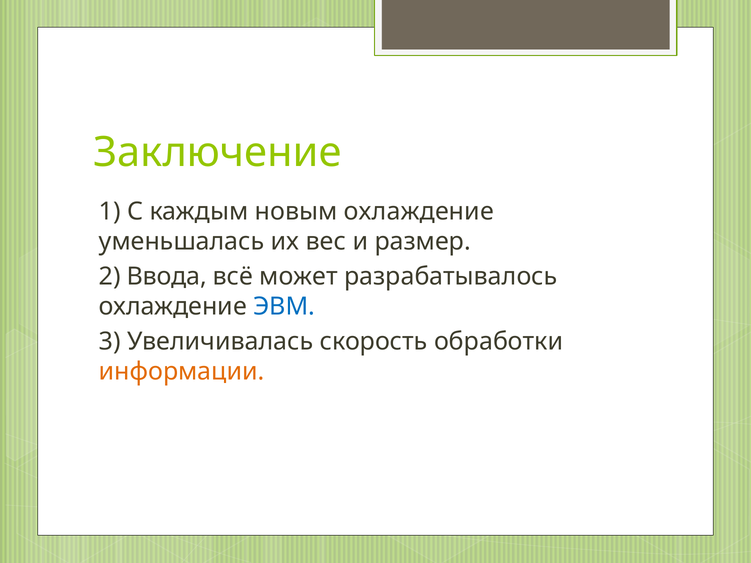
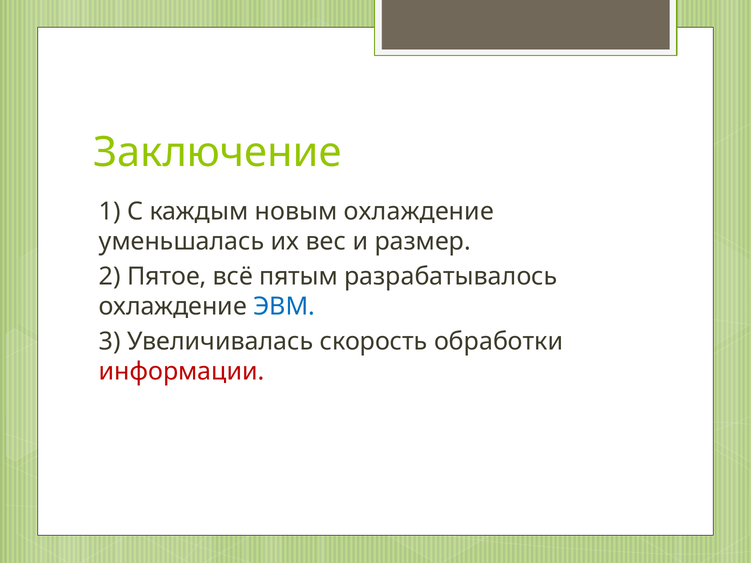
Ввода: Ввода -> Пятое
может: может -> пятым
информации colour: orange -> red
